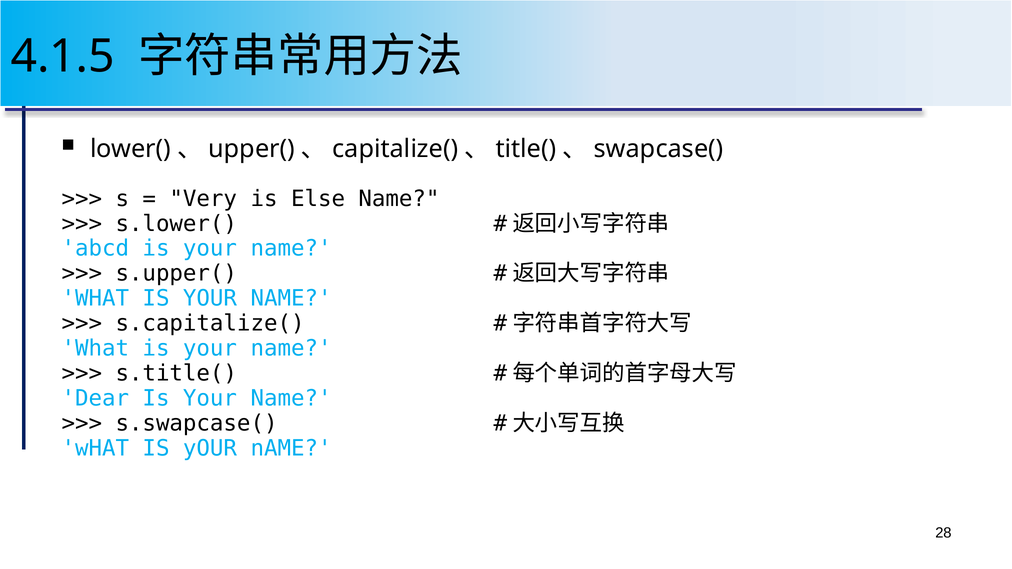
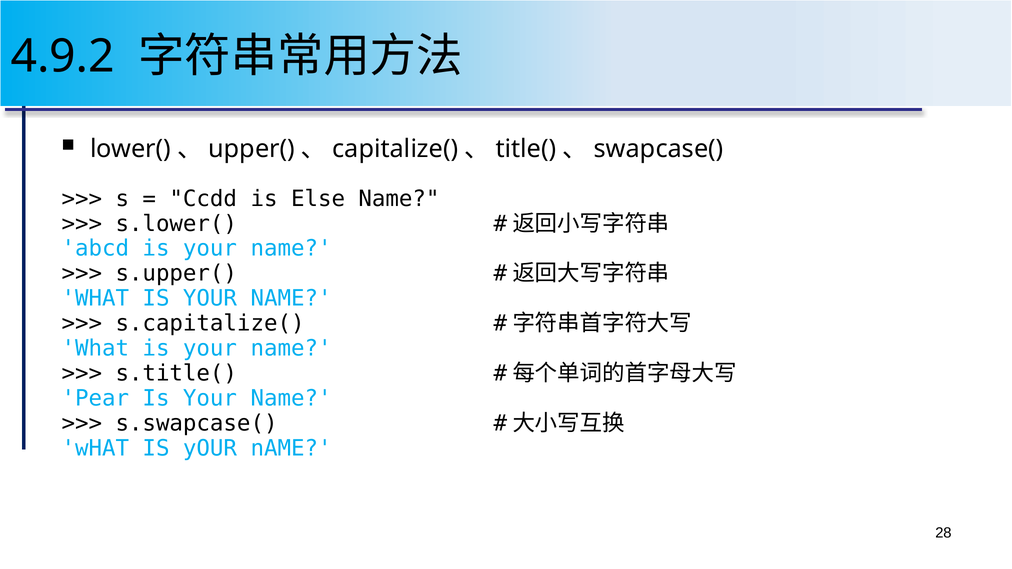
4.1.5: 4.1.5 -> 4.9.2
Very: Very -> Ccdd
Dear: Dear -> Pear
